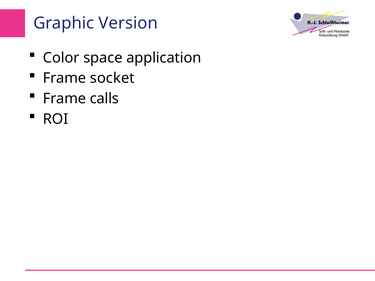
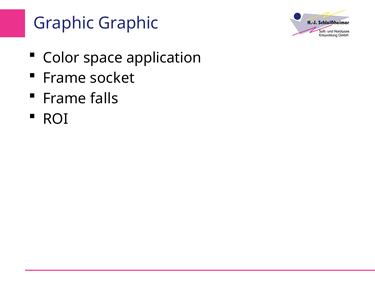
Graphic Version: Version -> Graphic
calls: calls -> falls
